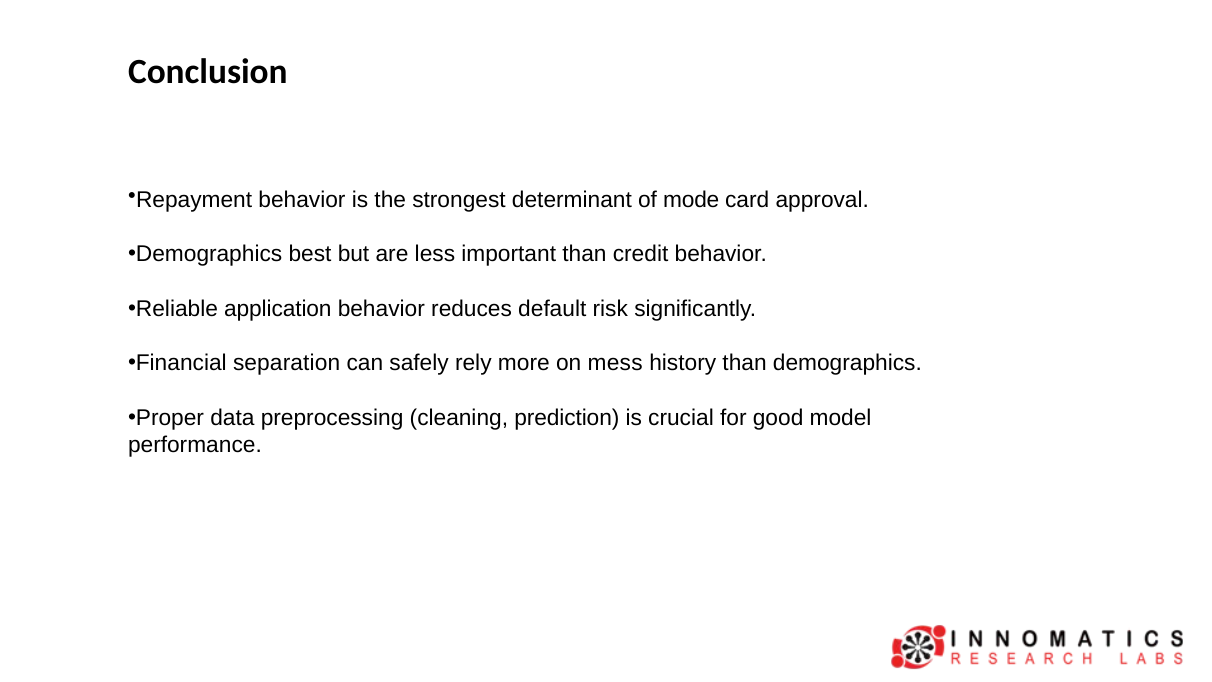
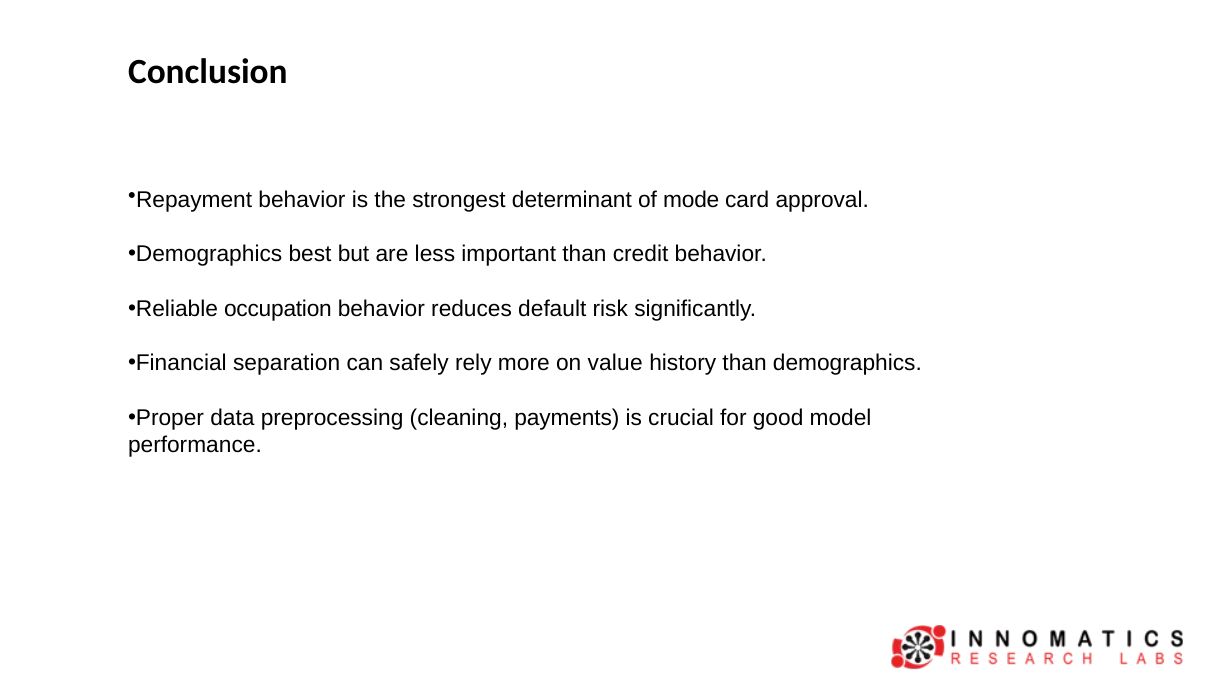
application: application -> occupation
mess: mess -> value
prediction: prediction -> payments
